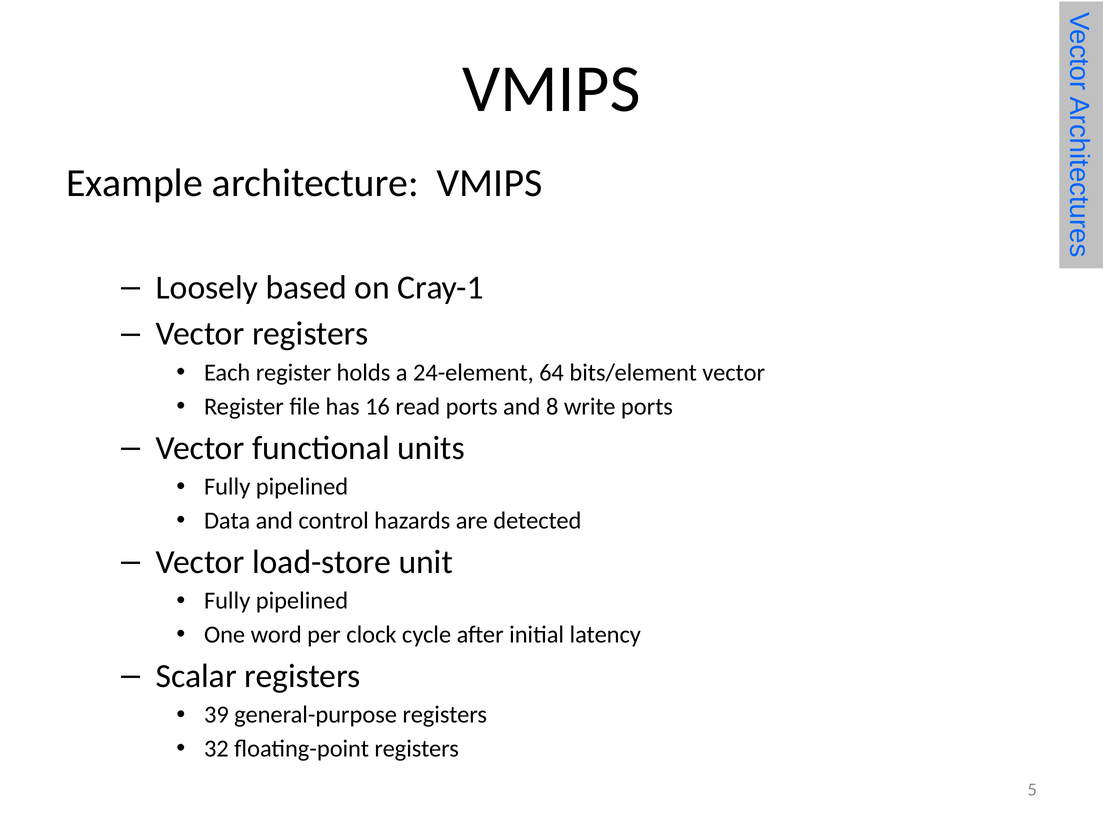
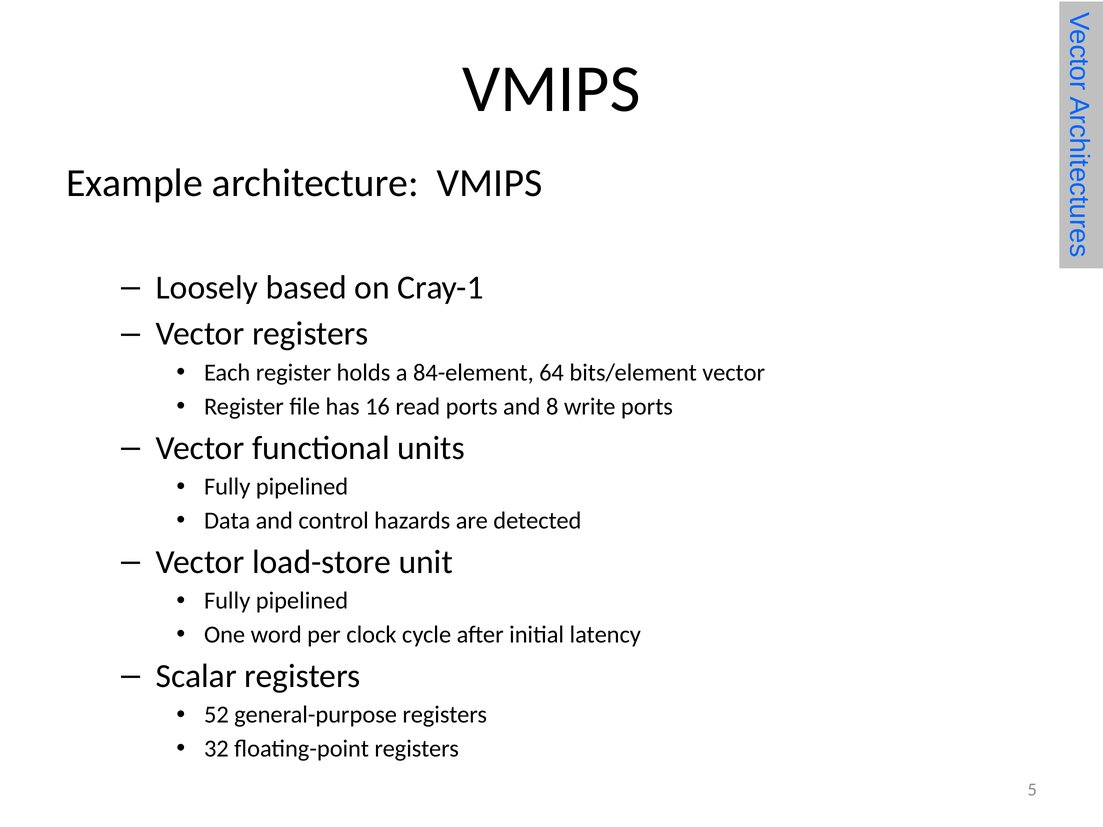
24-element: 24-element -> 84-element
39: 39 -> 52
